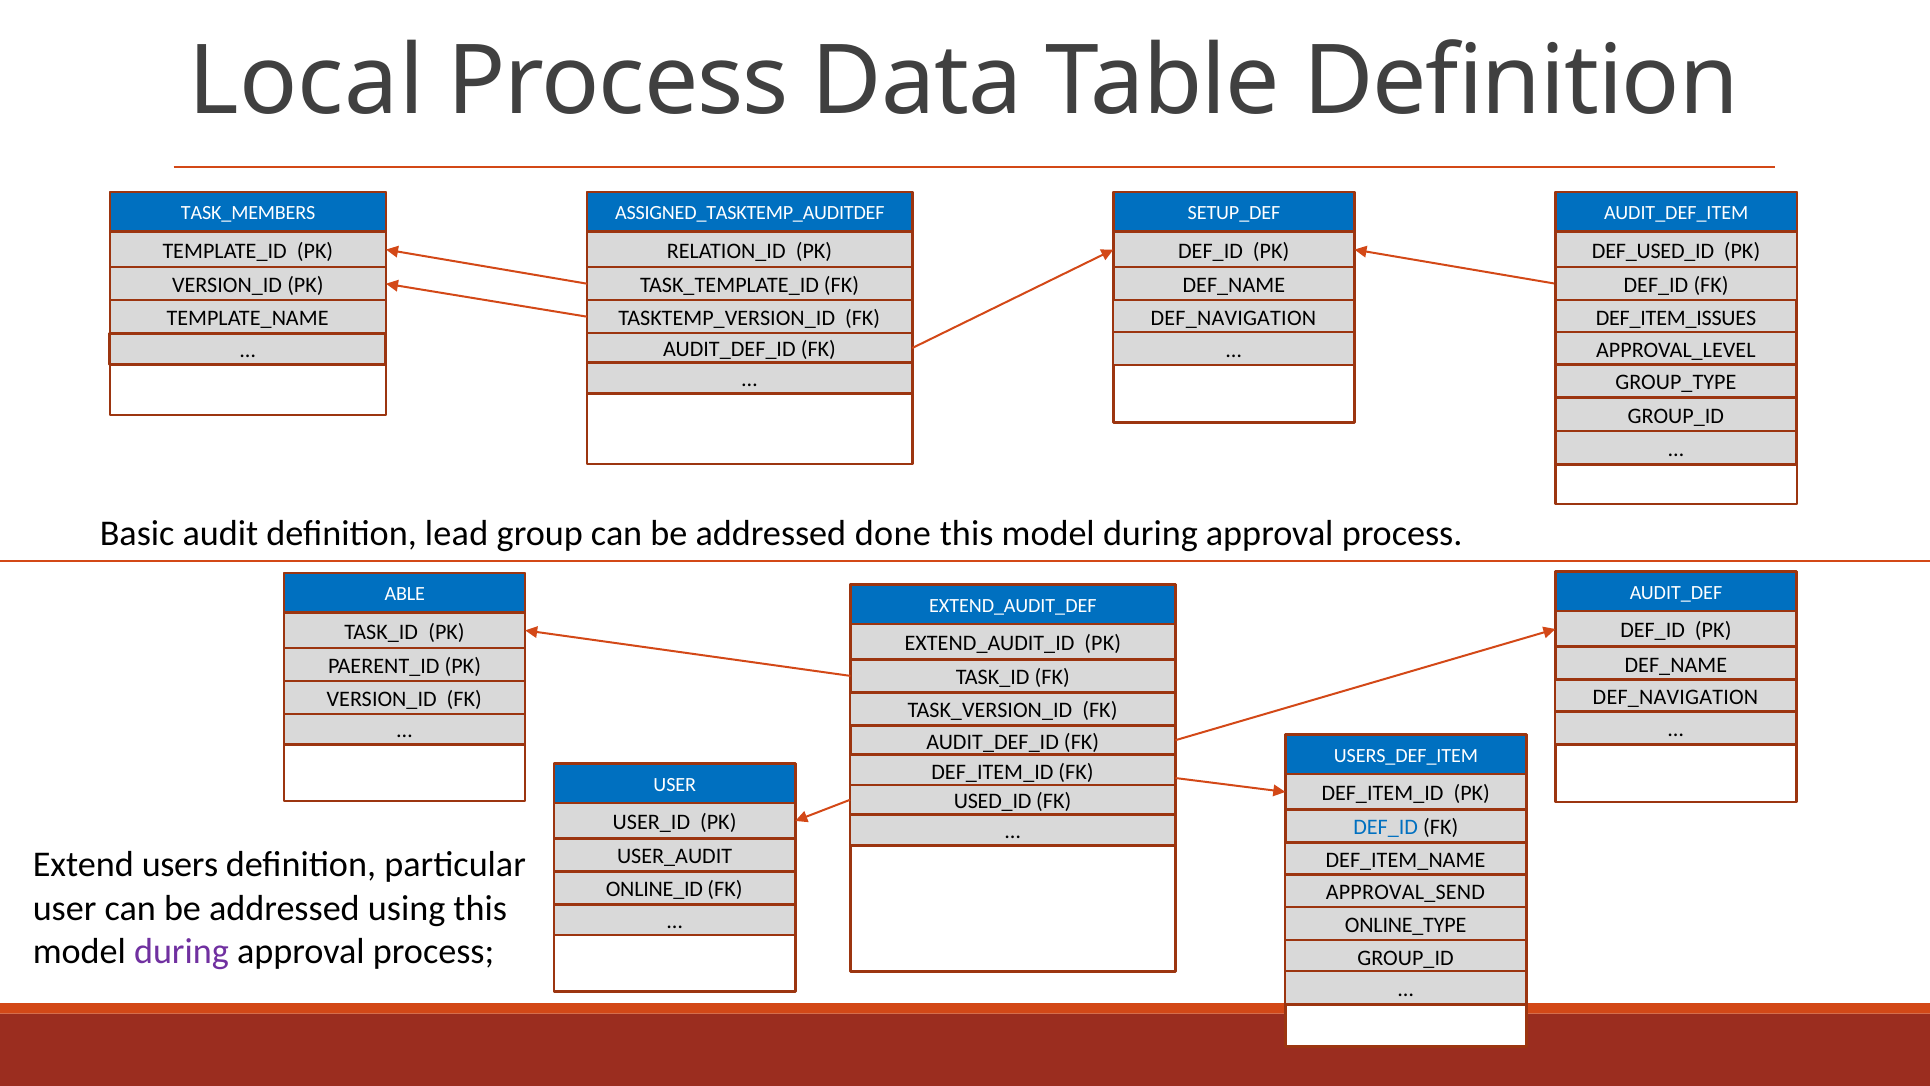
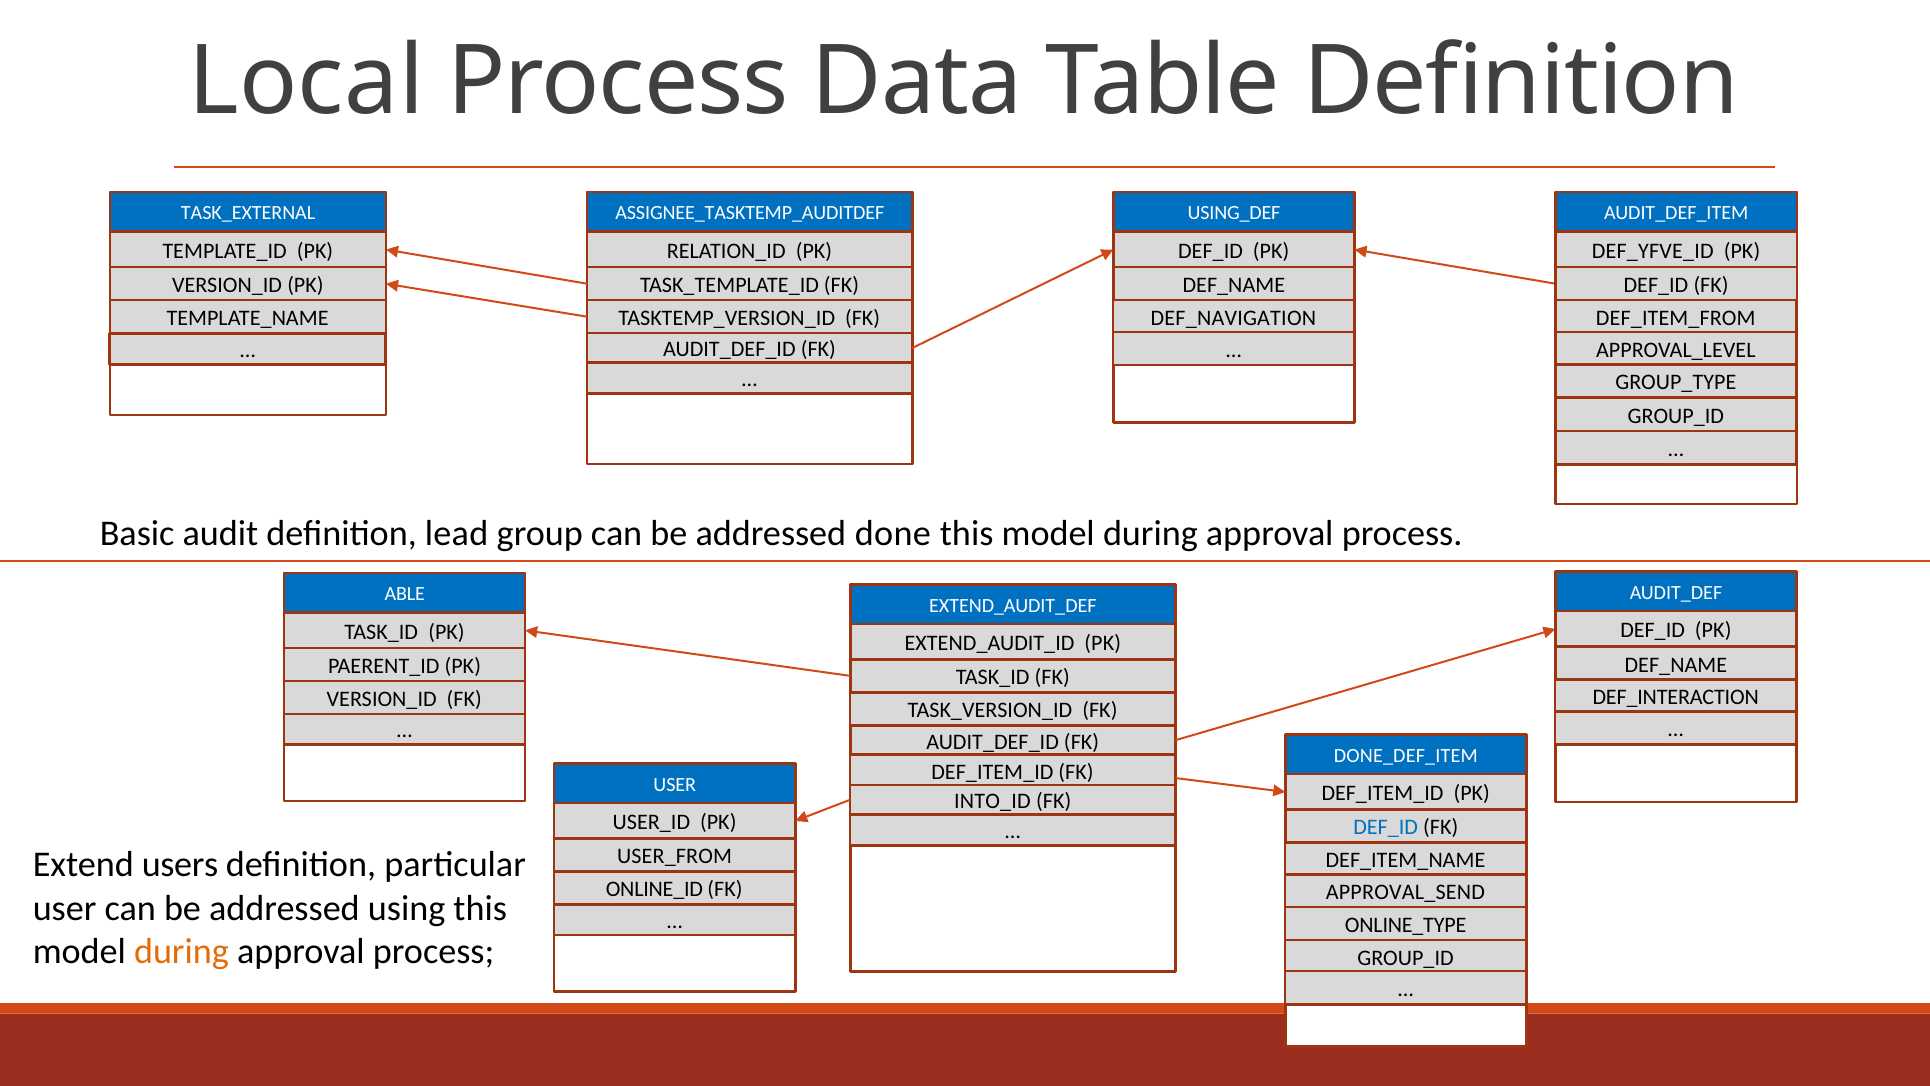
TASK_MEMBERS: TASK_MEMBERS -> TASK_EXTERNAL
ASSIGNED_TASKTEMP_AUDITDEF: ASSIGNED_TASKTEMP_AUDITDEF -> ASSIGNEE_TASKTEMP_AUDITDEF
SETUP_DEF: SETUP_DEF -> USING_DEF
DEF_USED_ID: DEF_USED_ID -> DEF_YFVE_ID
DEF_ITEM_ISSUES: DEF_ITEM_ISSUES -> DEF_ITEM_FROM
DEF_NAVIGATION at (1675, 697): DEF_NAVIGATION -> DEF_INTERACTION
USERS_DEF_ITEM: USERS_DEF_ITEM -> DONE_DEF_ITEM
USED_ID: USED_ID -> INTO_ID
USER_AUDIT: USER_AUDIT -> USER_FROM
during at (181, 951) colour: purple -> orange
